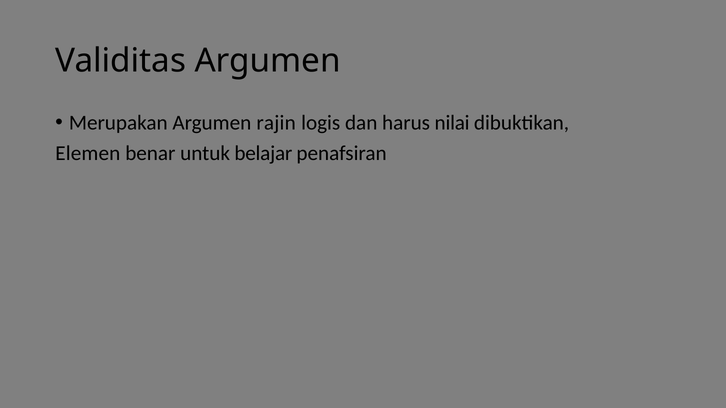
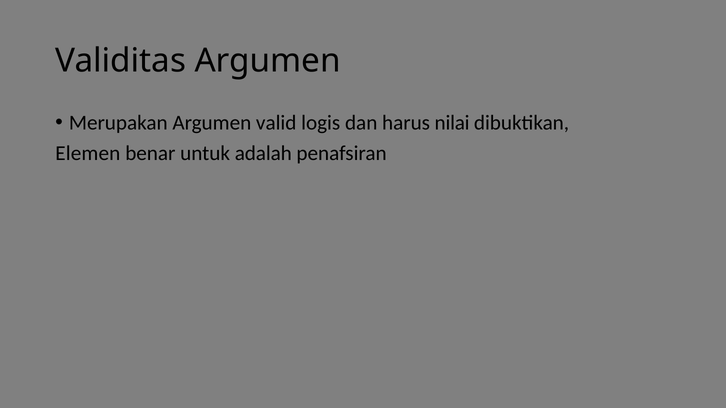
rajin: rajin -> valid
belajar: belajar -> adalah
